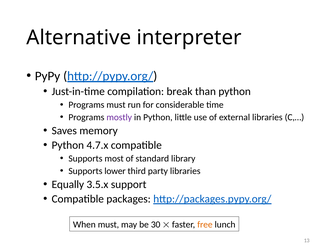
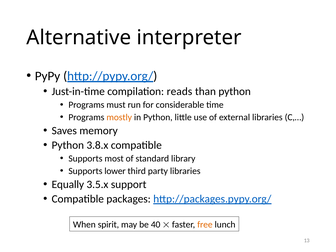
break: break -> reads
mostly colour: purple -> orange
4.7.x: 4.7.x -> 3.8.x
When must: must -> spirit
30: 30 -> 40
